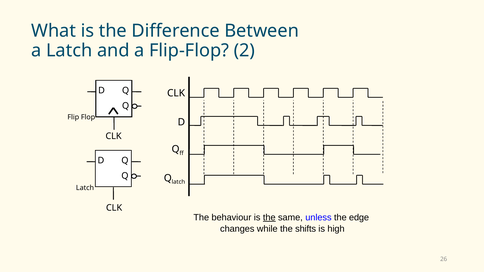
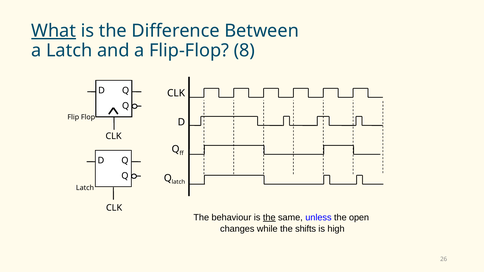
What underline: none -> present
2: 2 -> 8
edge: edge -> open
